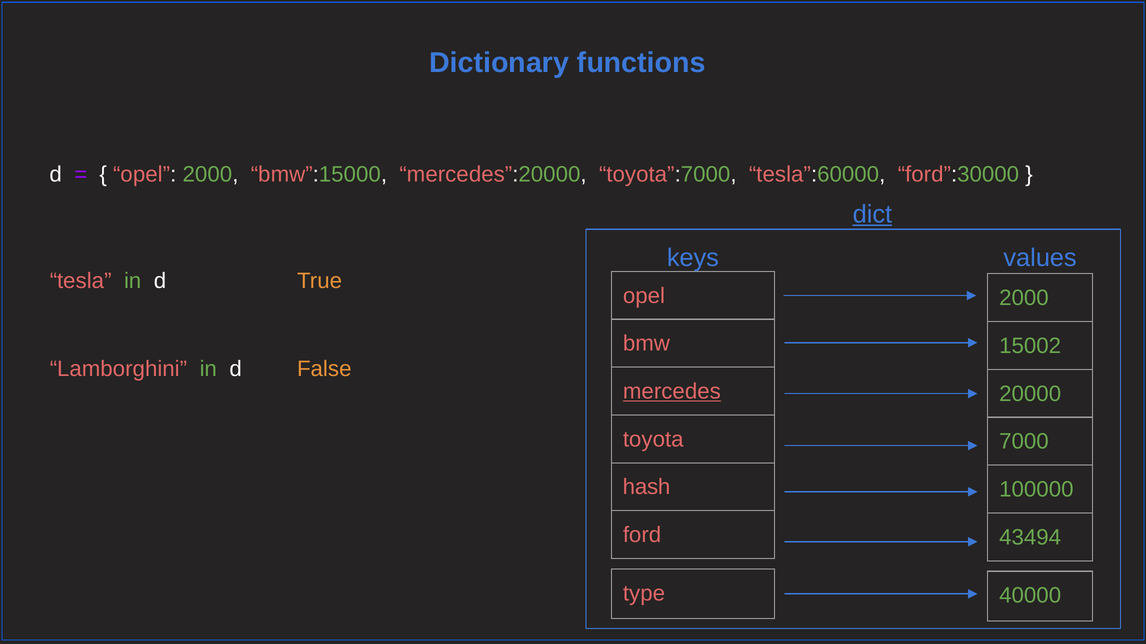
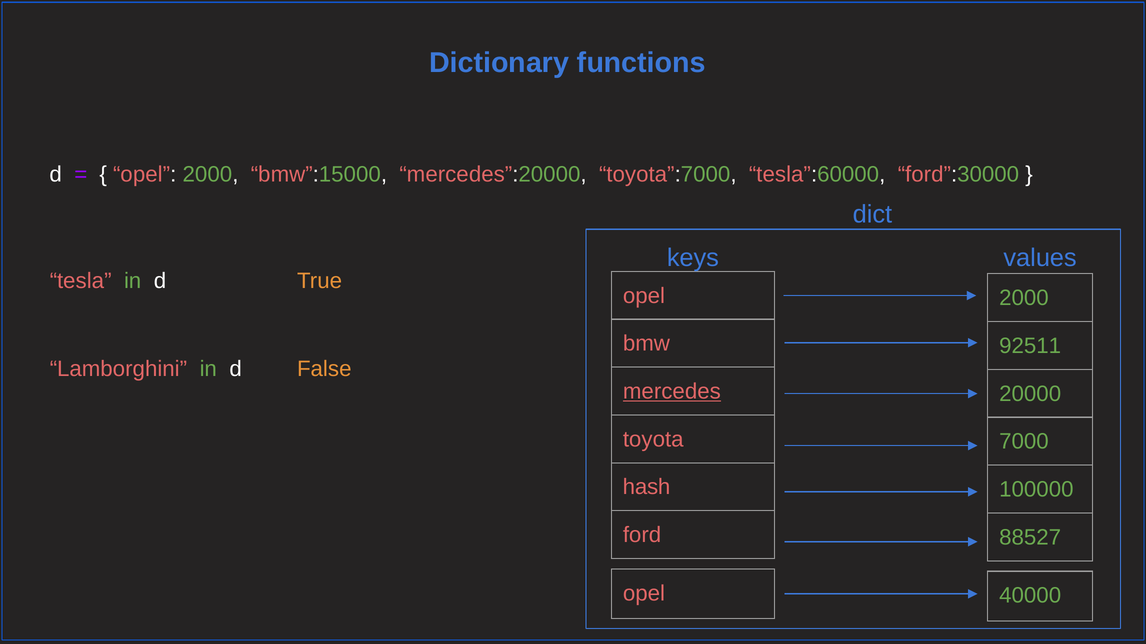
dict underline: present -> none
15002: 15002 -> 92511
43494: 43494 -> 88527
type at (644, 594): type -> opel
